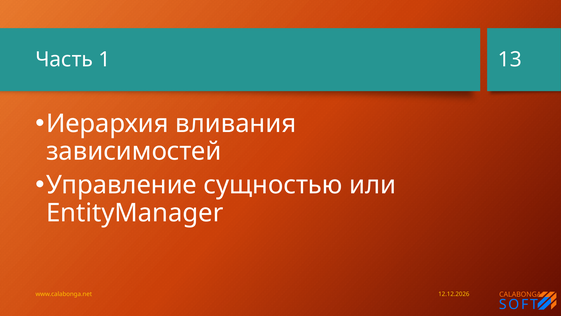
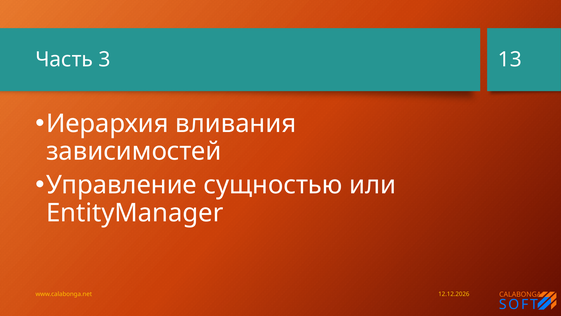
1: 1 -> 3
